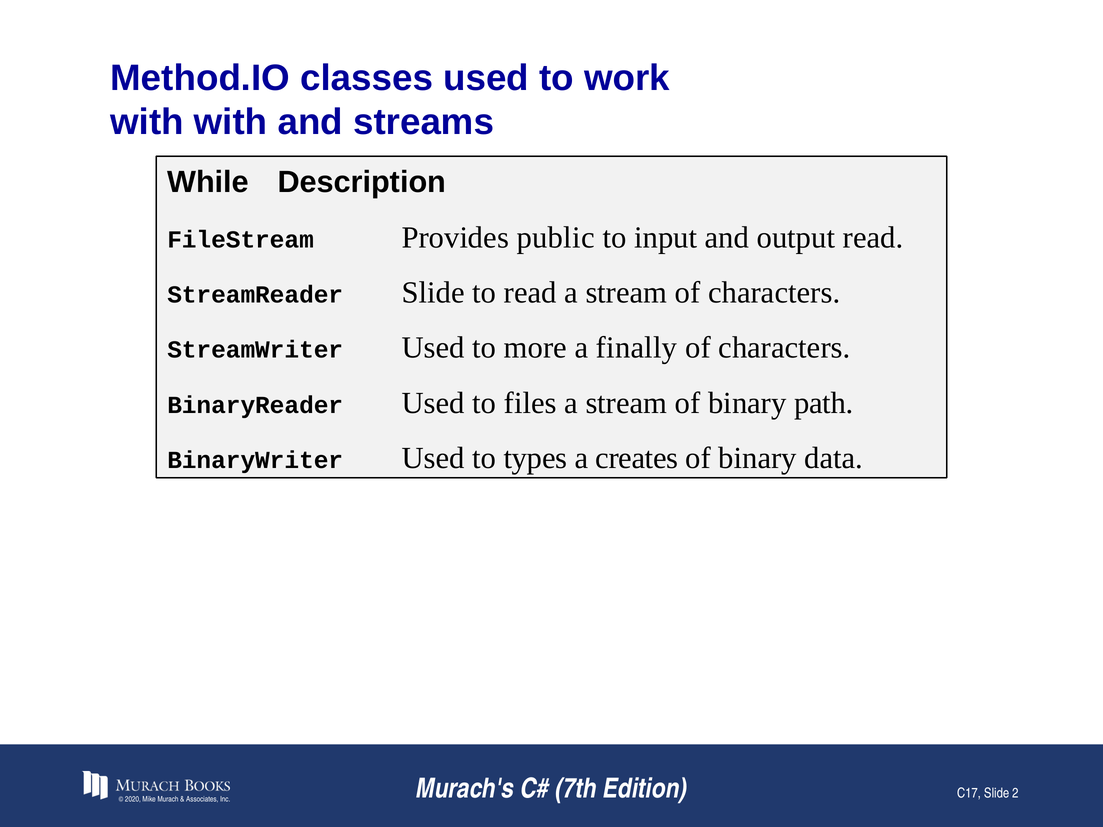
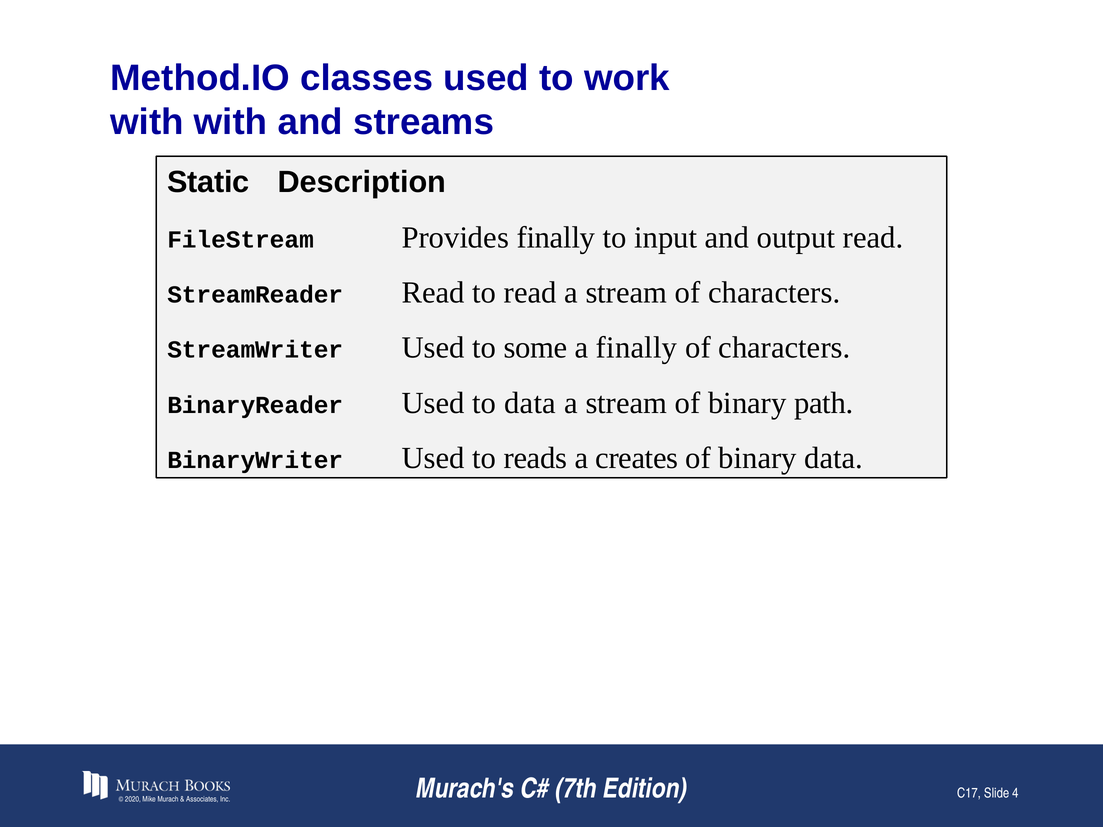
While: While -> Static
Provides public: public -> finally
StreamReader Slide: Slide -> Read
more: more -> some
to files: files -> data
types: types -> reads
2: 2 -> 4
